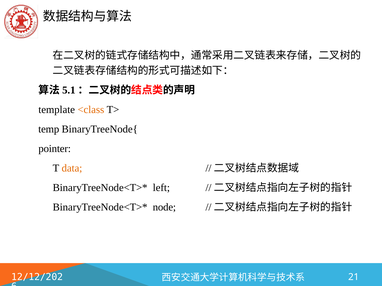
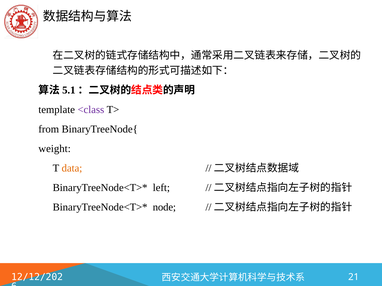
<class colour: orange -> purple
temp: temp -> from
pointer: pointer -> weight
